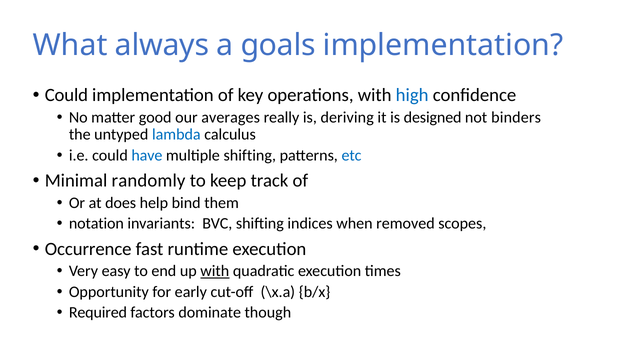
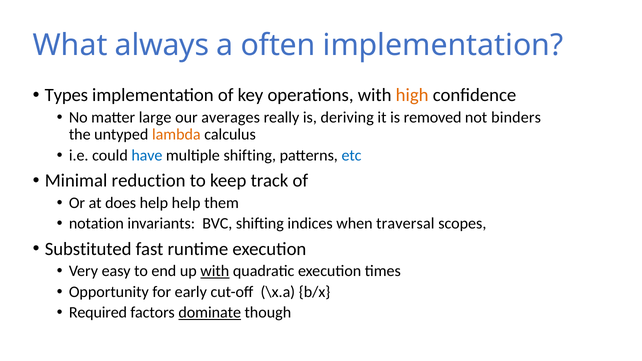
goals: goals -> often
Could at (66, 95): Could -> Types
high colour: blue -> orange
good: good -> large
designed: designed -> removed
lambda colour: blue -> orange
randomly: randomly -> reduction
help bind: bind -> help
removed: removed -> traversal
Occurrence: Occurrence -> Substituted
dominate underline: none -> present
